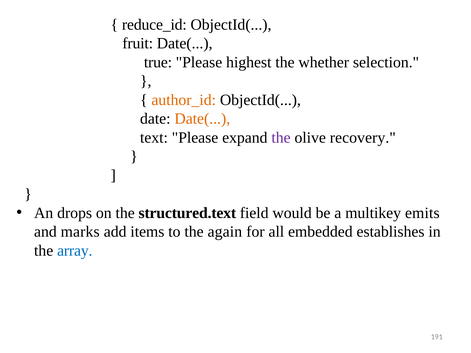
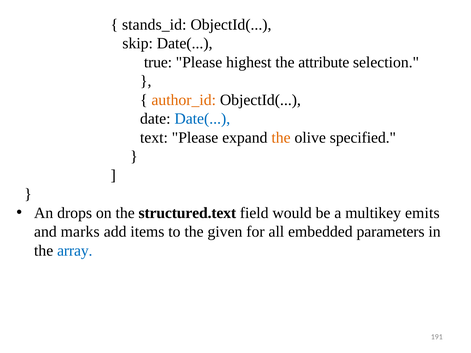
reduce_id: reduce_id -> stands_id
fruit: fruit -> skip
whether: whether -> attribute
Date( at (202, 119) colour: orange -> blue
the at (281, 138) colour: purple -> orange
recovery: recovery -> specified
again: again -> given
establishes: establishes -> parameters
